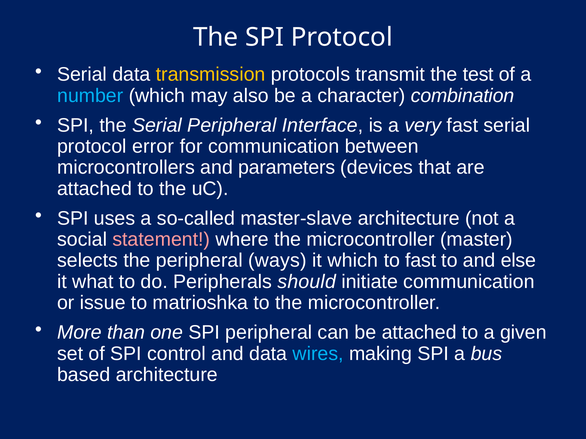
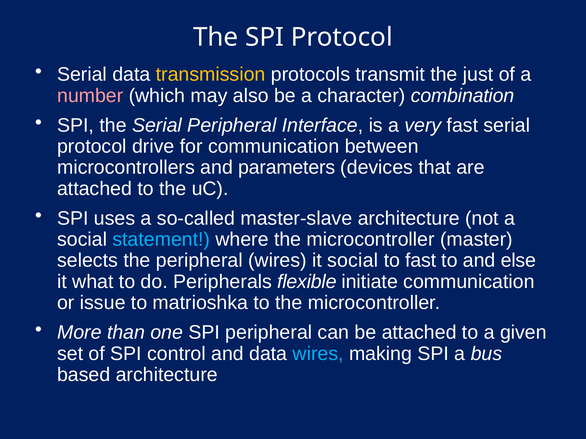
test: test -> just
number colour: light blue -> pink
error: error -> drive
statement colour: pink -> light blue
peripheral ways: ways -> wires
it which: which -> social
should: should -> flexible
